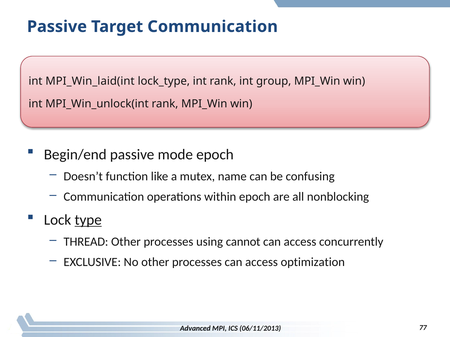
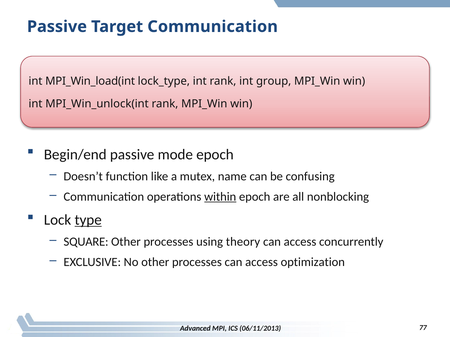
MPI_Win_laid(int: MPI_Win_laid(int -> MPI_Win_load(int
within underline: none -> present
THREAD: THREAD -> SQUARE
cannot: cannot -> theory
